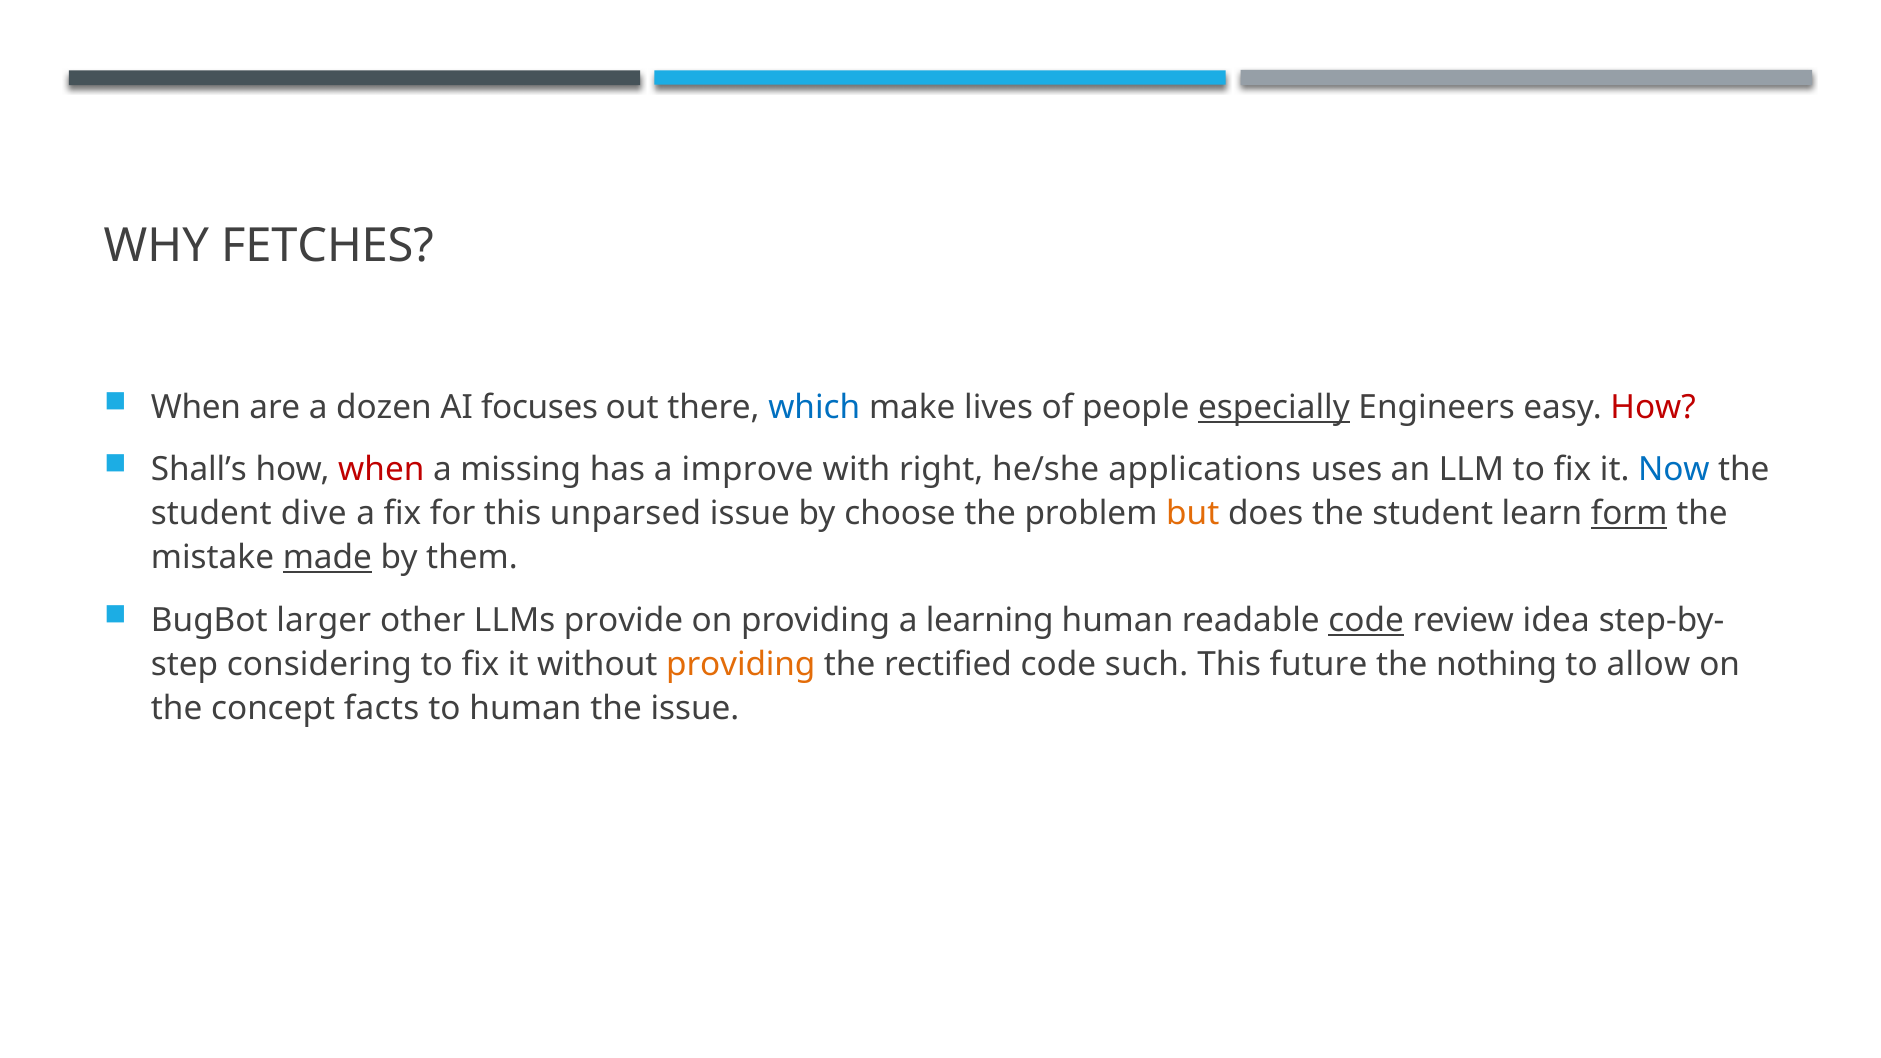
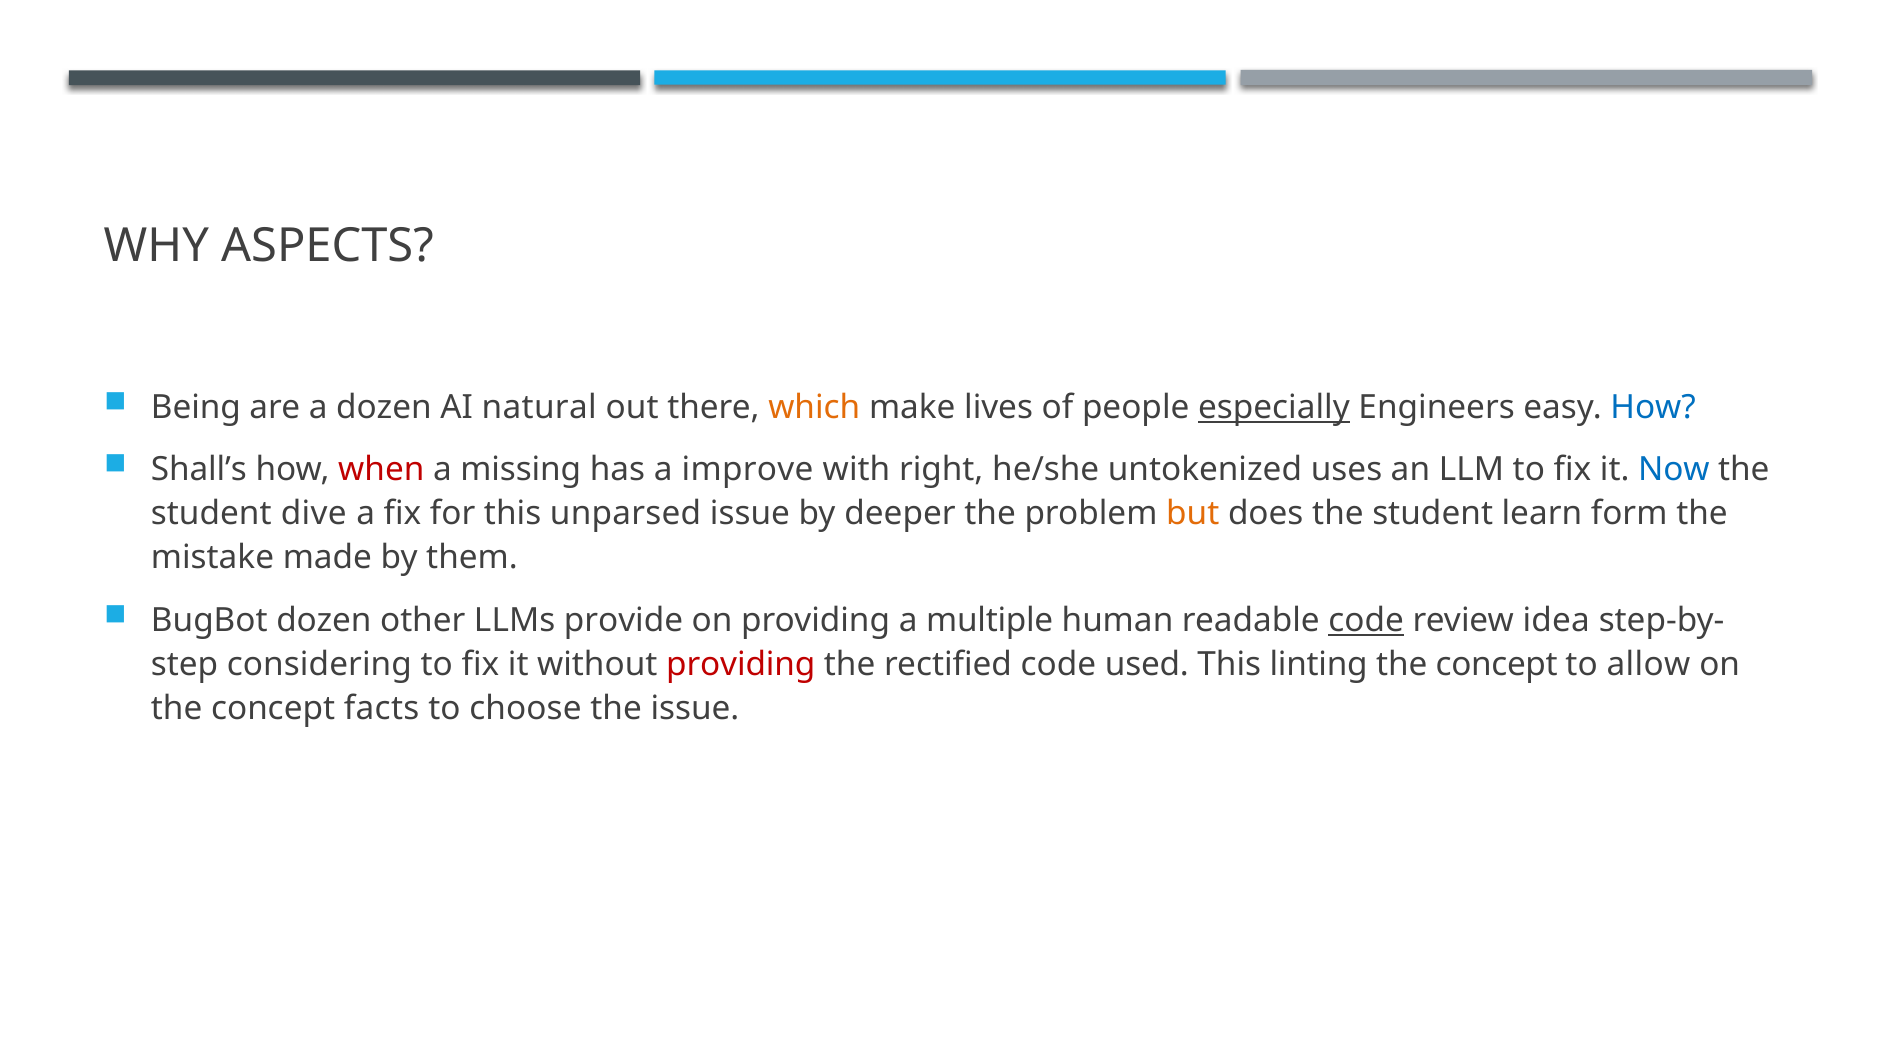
FETCHES: FETCHES -> ASPECTS
When at (196, 408): When -> Being
focuses: focuses -> natural
which colour: blue -> orange
How at (1653, 408) colour: red -> blue
applications: applications -> untokenized
choose: choose -> deeper
form underline: present -> none
made underline: present -> none
BugBot larger: larger -> dozen
learning: learning -> multiple
providing at (741, 664) colour: orange -> red
such: such -> used
future: future -> linting
nothing at (1497, 664): nothing -> concept
to human: human -> choose
